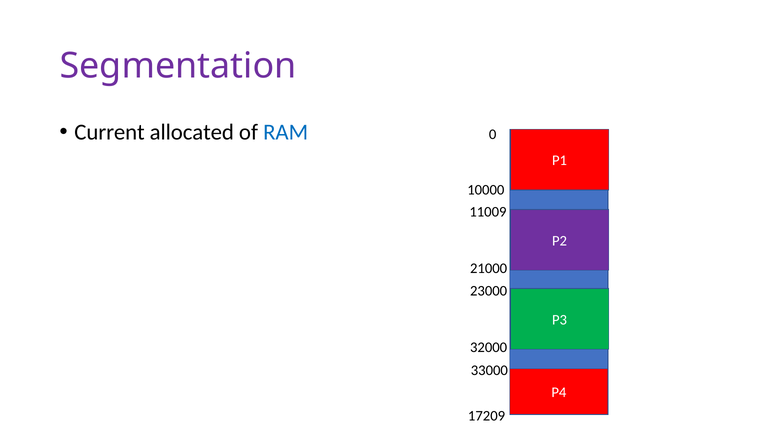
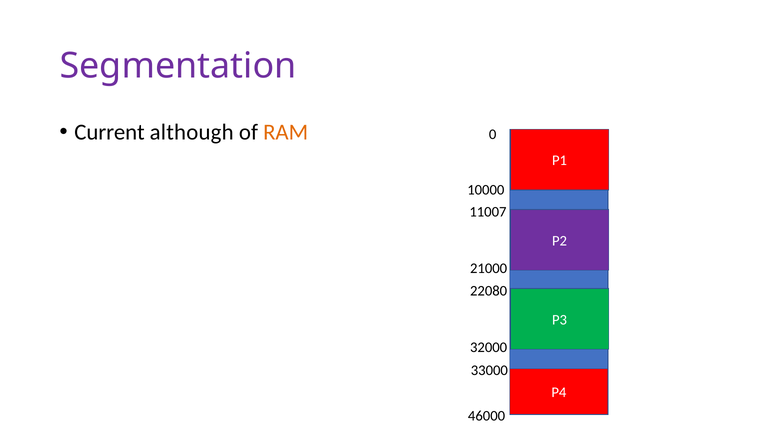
allocated: allocated -> although
RAM colour: blue -> orange
11009: 11009 -> 11007
23000: 23000 -> 22080
17209: 17209 -> 46000
